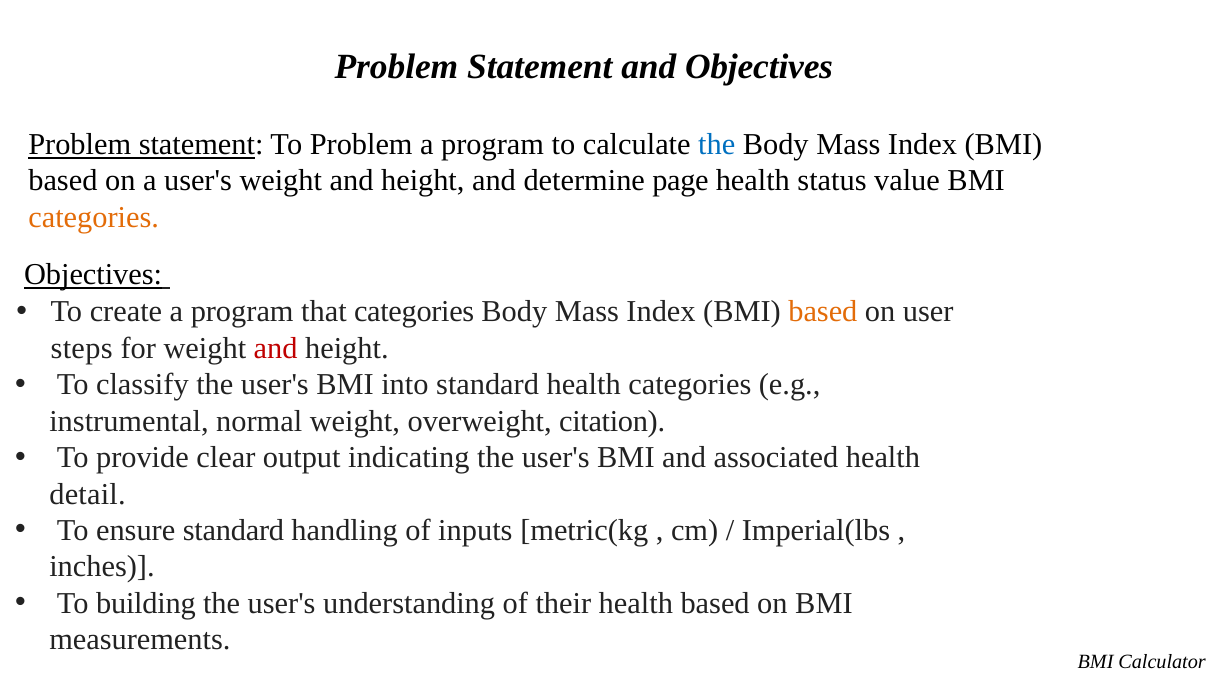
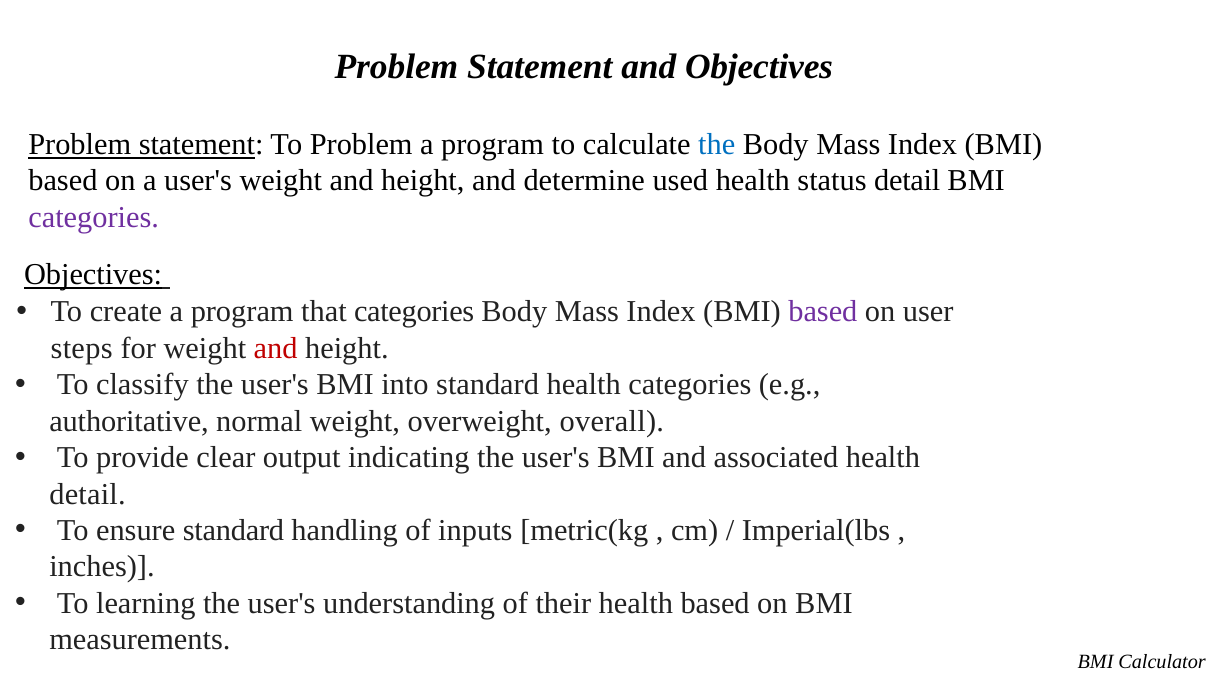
page: page -> used
status value: value -> detail
categories at (94, 217) colour: orange -> purple
based at (823, 312) colour: orange -> purple
instrumental: instrumental -> authoritative
citation: citation -> overall
building: building -> learning
